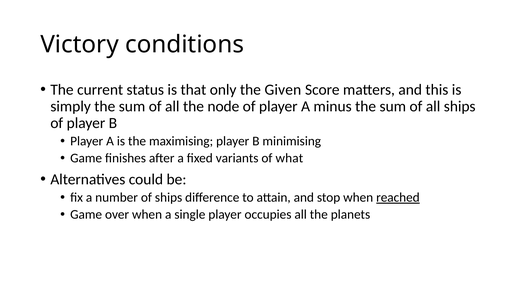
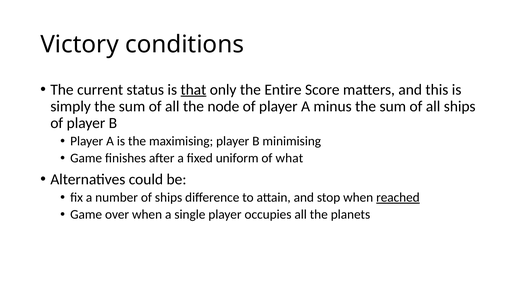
that underline: none -> present
Given: Given -> Entire
variants: variants -> uniform
